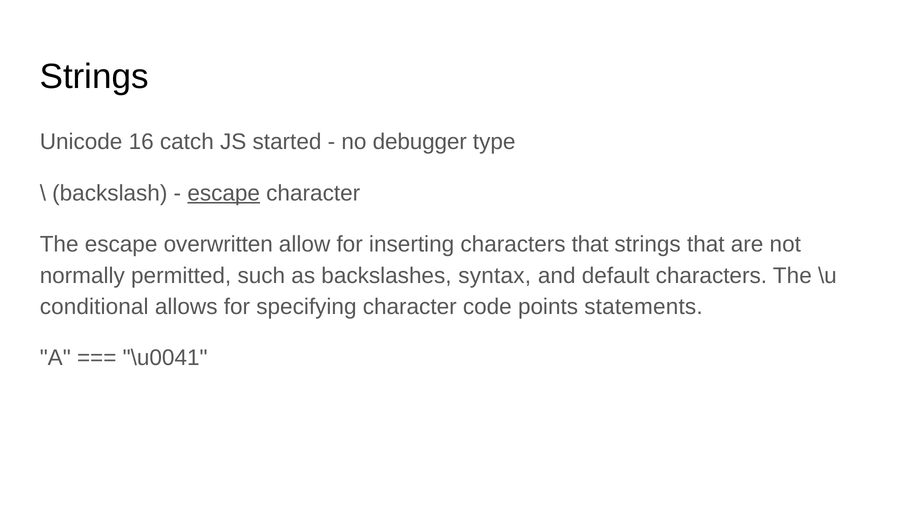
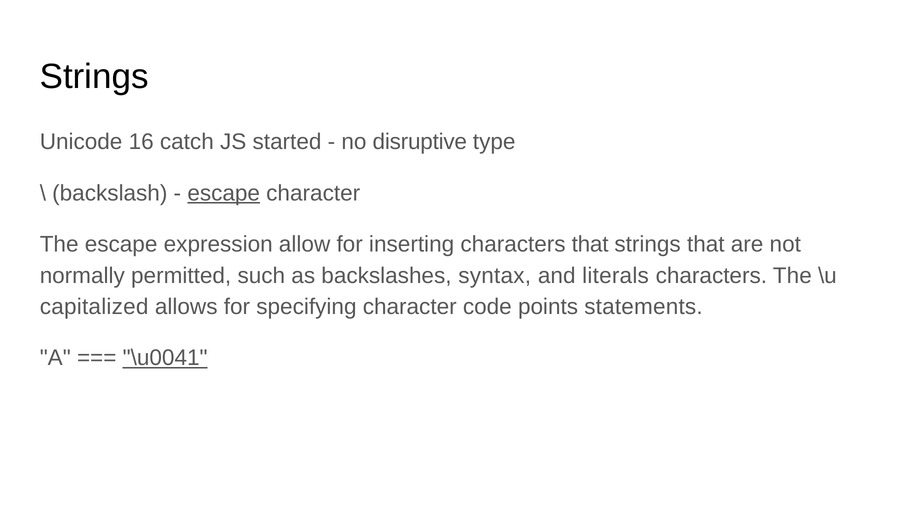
debugger: debugger -> disruptive
overwritten: overwritten -> expression
default: default -> literals
conditional: conditional -> capitalized
\u0041 underline: none -> present
